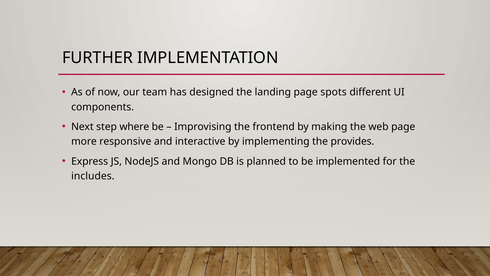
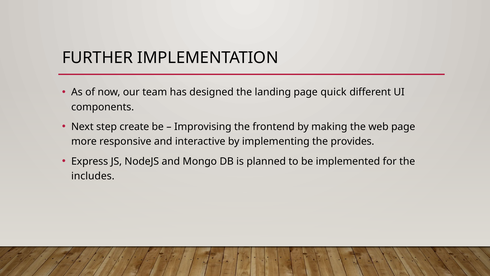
spots: spots -> quick
where: where -> create
